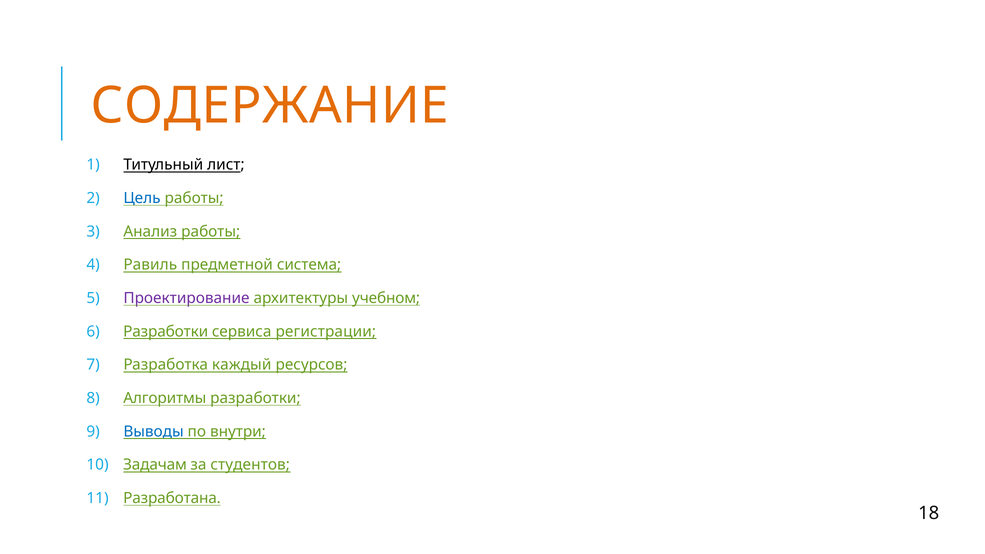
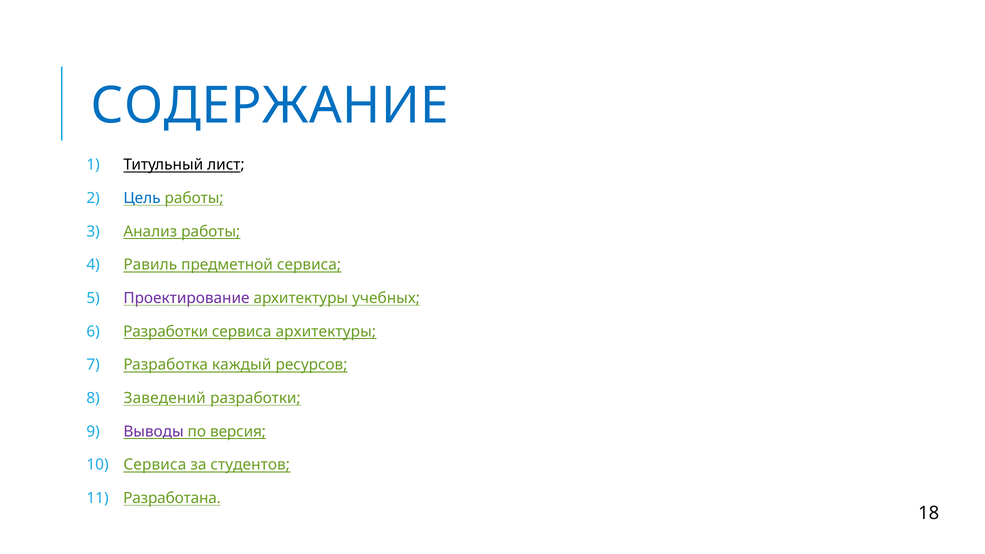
СОДЕРЖАНИЕ colour: orange -> blue
предметной система: система -> сервиса
учебном: учебном -> учебных
сервиса регистрации: регистрации -> архитектуры
Алгоритмы: Алгоритмы -> Заведений
Выводы colour: blue -> purple
внутри: внутри -> версия
Задачам at (155, 465): Задачам -> Сервиса
